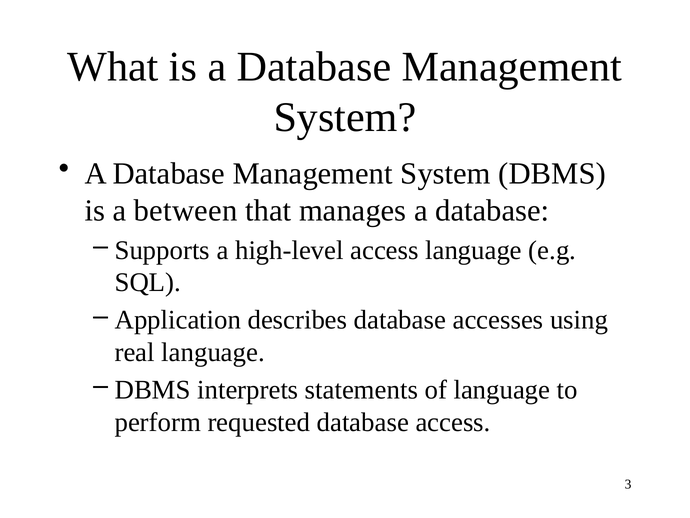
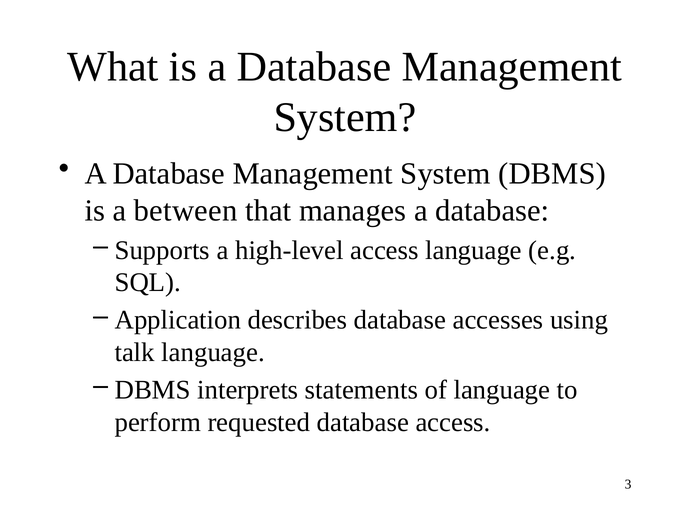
real: real -> talk
